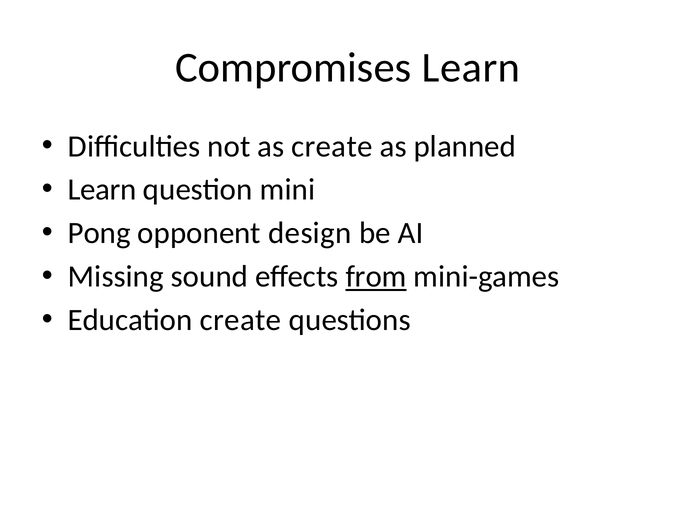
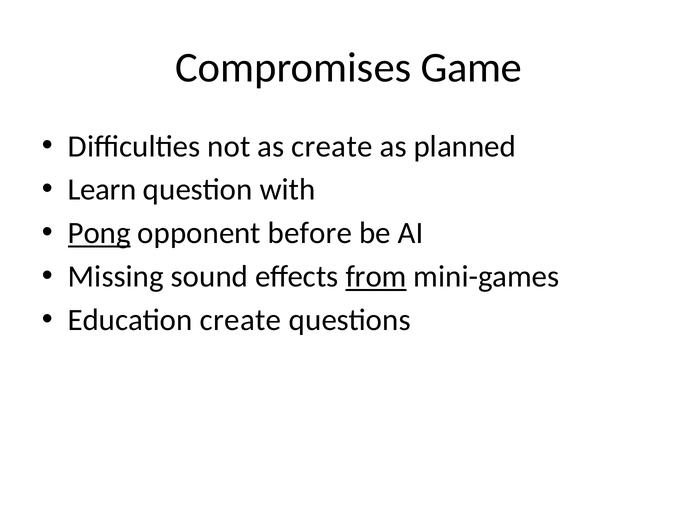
Compromises Learn: Learn -> Game
mini: mini -> with
Pong underline: none -> present
design: design -> before
